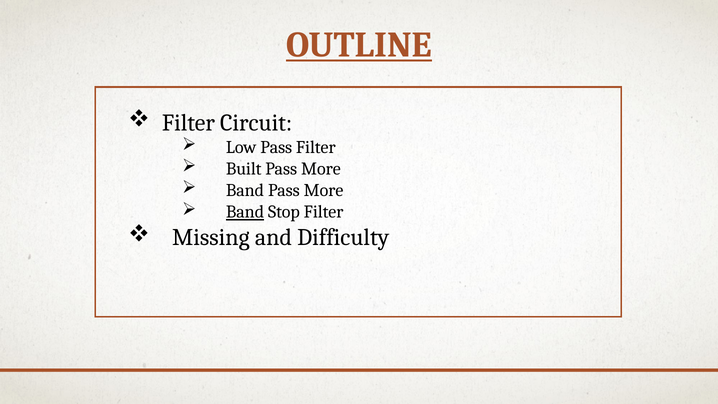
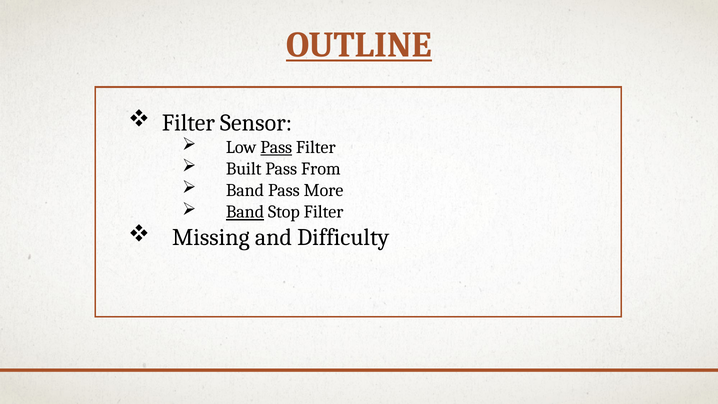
Circuit: Circuit -> Sensor
Pass at (276, 147) underline: none -> present
More at (321, 169): More -> From
